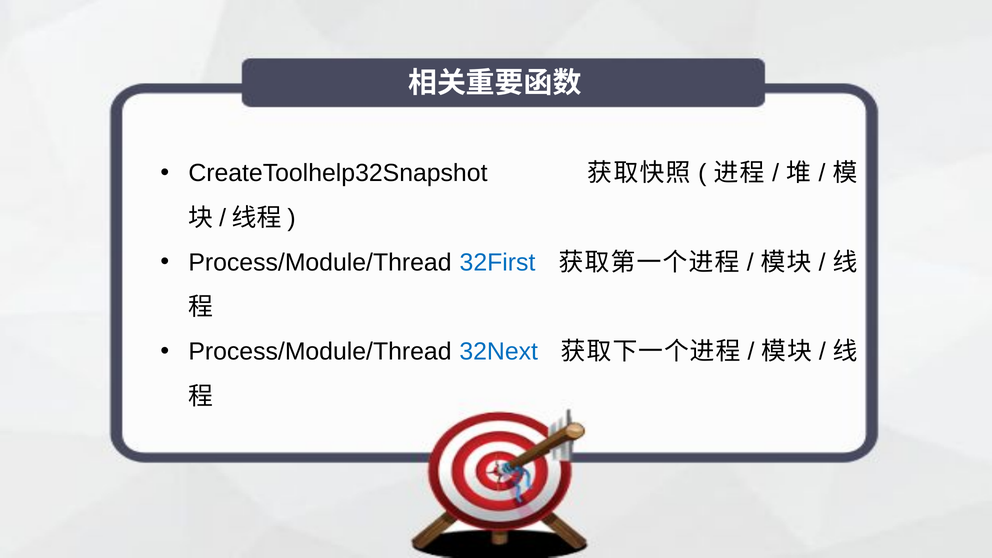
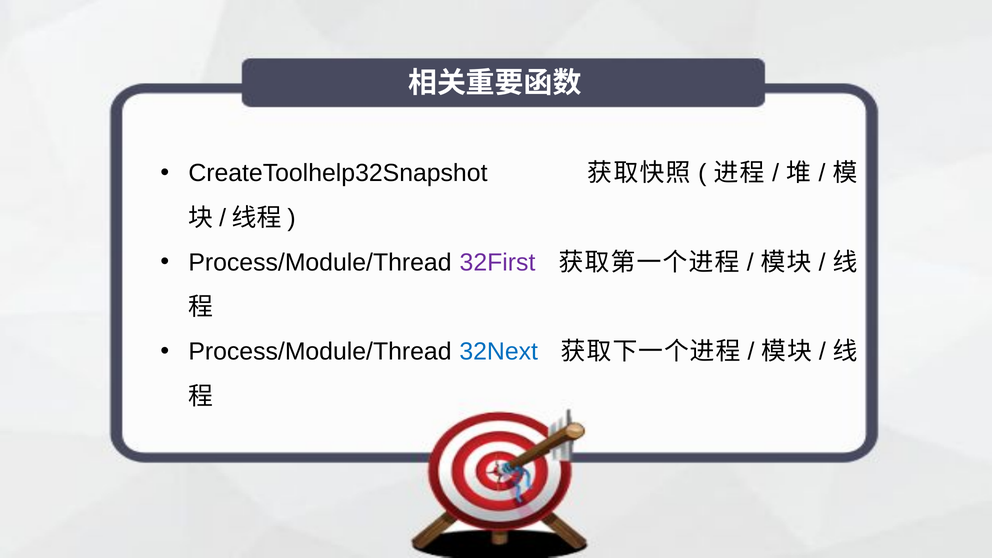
32First colour: blue -> purple
